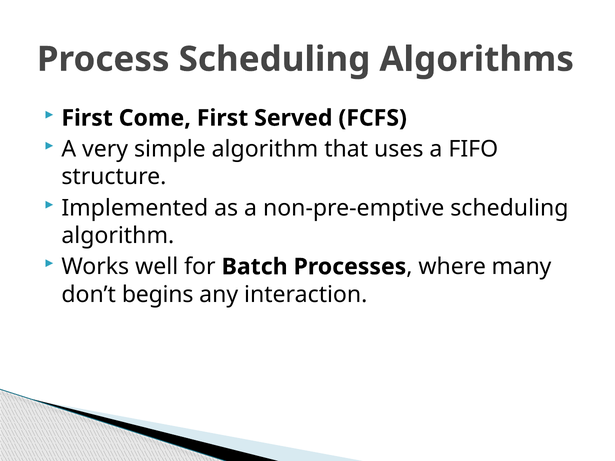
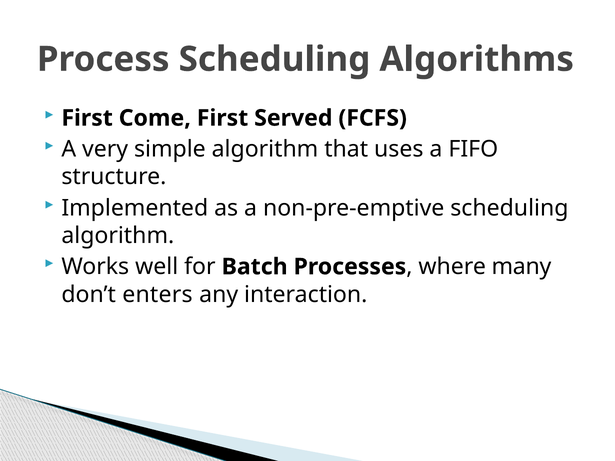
begins: begins -> enters
